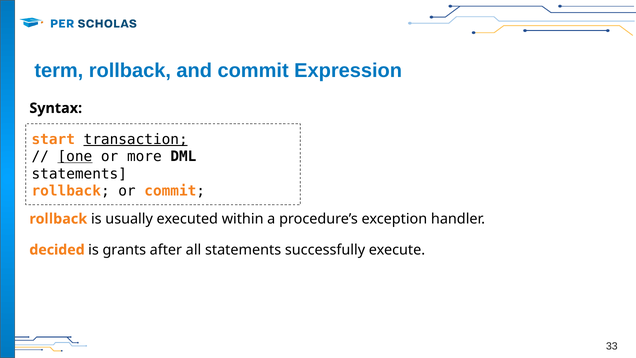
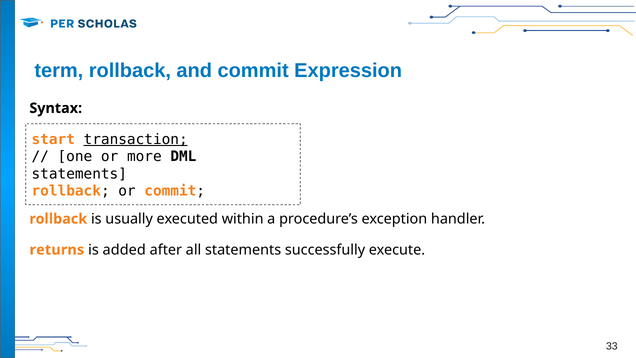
one underline: present -> none
decided: decided -> returns
grants: grants -> added
